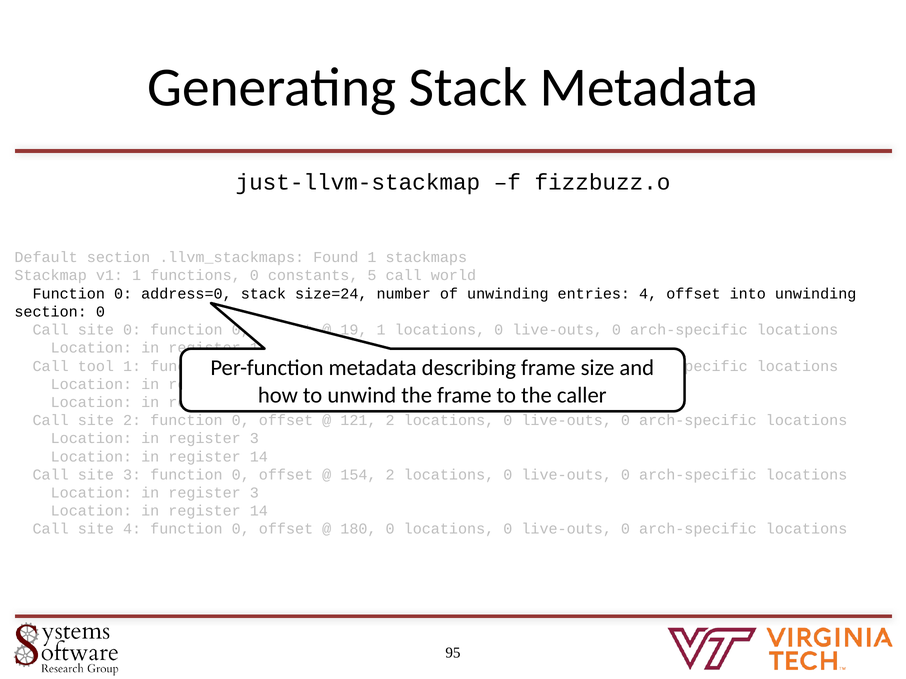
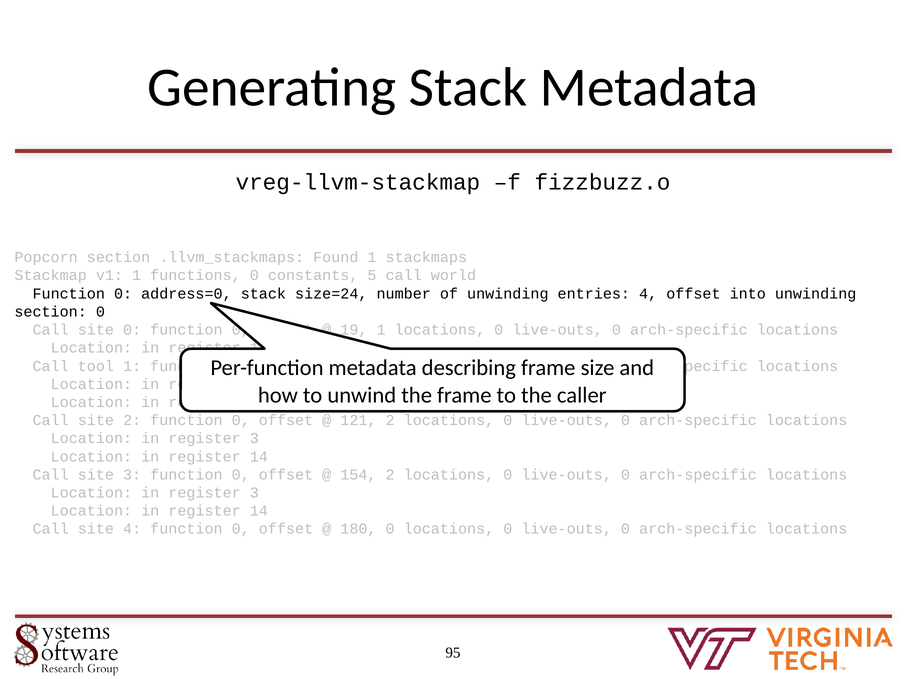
just-llvm-stackmap: just-llvm-stackmap -> vreg-llvm-stackmap
Default: Default -> Popcorn
